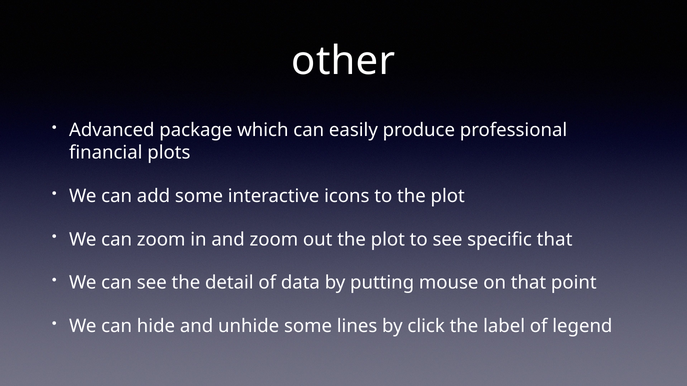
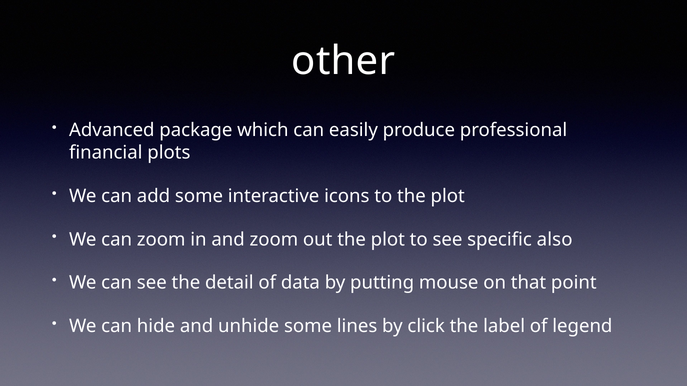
specific that: that -> also
